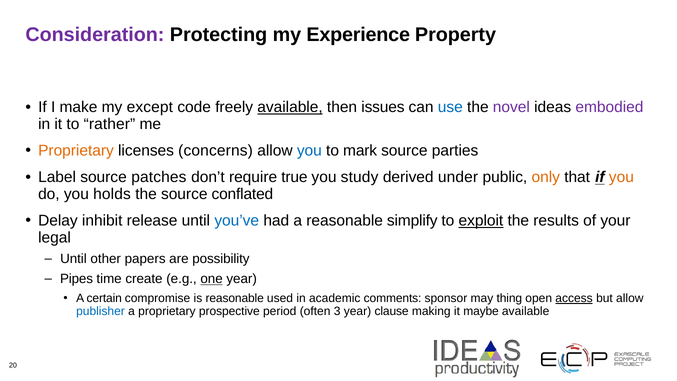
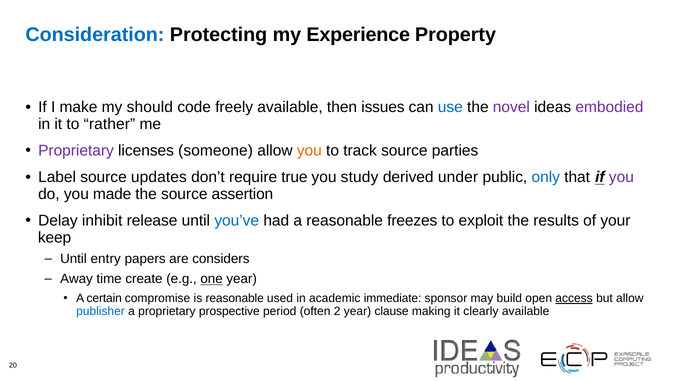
Consideration colour: purple -> blue
except: except -> should
available at (290, 107) underline: present -> none
Proprietary at (76, 151) colour: orange -> purple
concerns: concerns -> someone
you at (309, 151) colour: blue -> orange
mark: mark -> track
patches: patches -> updates
only colour: orange -> blue
you at (621, 177) colour: orange -> purple
holds: holds -> made
conflated: conflated -> assertion
simplify: simplify -> freezes
exploit underline: present -> none
legal: legal -> keep
other: other -> entry
possibility: possibility -> considers
Pipes: Pipes -> Away
comments: comments -> immediate
thing: thing -> build
3: 3 -> 2
maybe: maybe -> clearly
